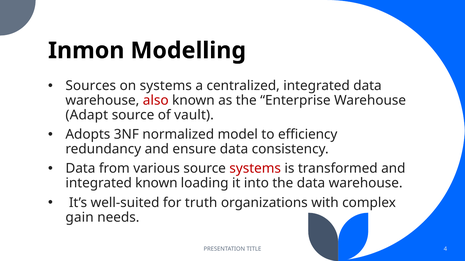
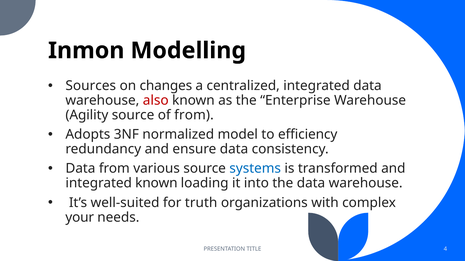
on systems: systems -> changes
Adapt: Adapt -> Agility
of vault: vault -> from
systems at (255, 169) colour: red -> blue
gain: gain -> your
